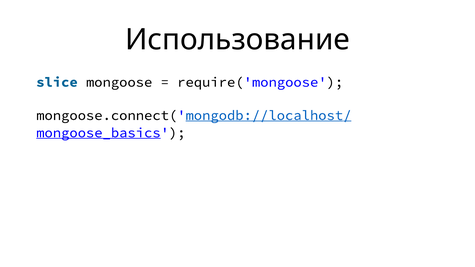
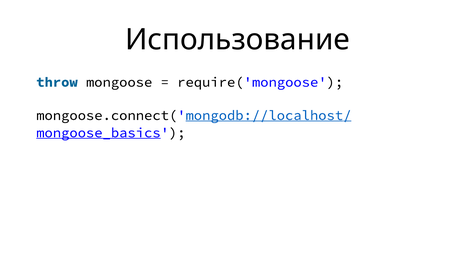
slice: slice -> throw
